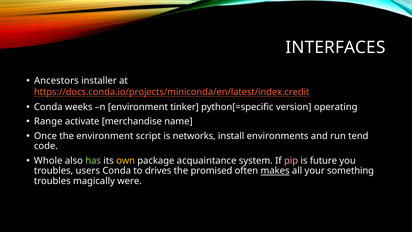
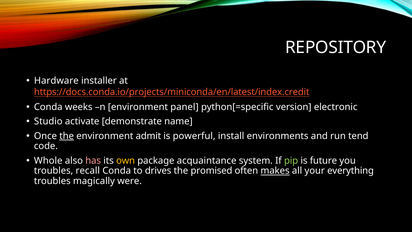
INTERFACES: INTERFACES -> REPOSITORY
Ancestors: Ancestors -> Hardware
tinker: tinker -> panel
operating: operating -> electronic
Range: Range -> Studio
merchandise: merchandise -> demonstrate
the at (67, 136) underline: none -> present
script: script -> admit
networks: networks -> powerful
has colour: light green -> pink
pip colour: pink -> light green
users: users -> recall
something: something -> everything
